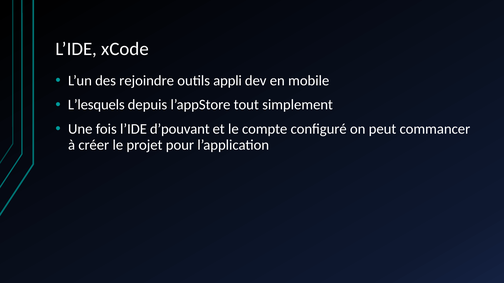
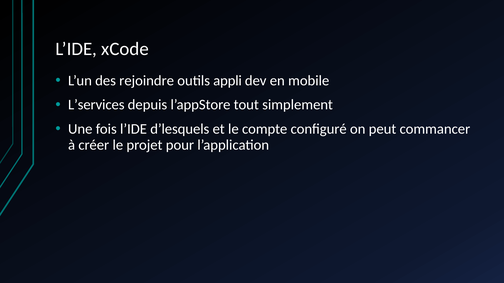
L’lesquels: L’lesquels -> L’services
d’pouvant: d’pouvant -> d’lesquels
